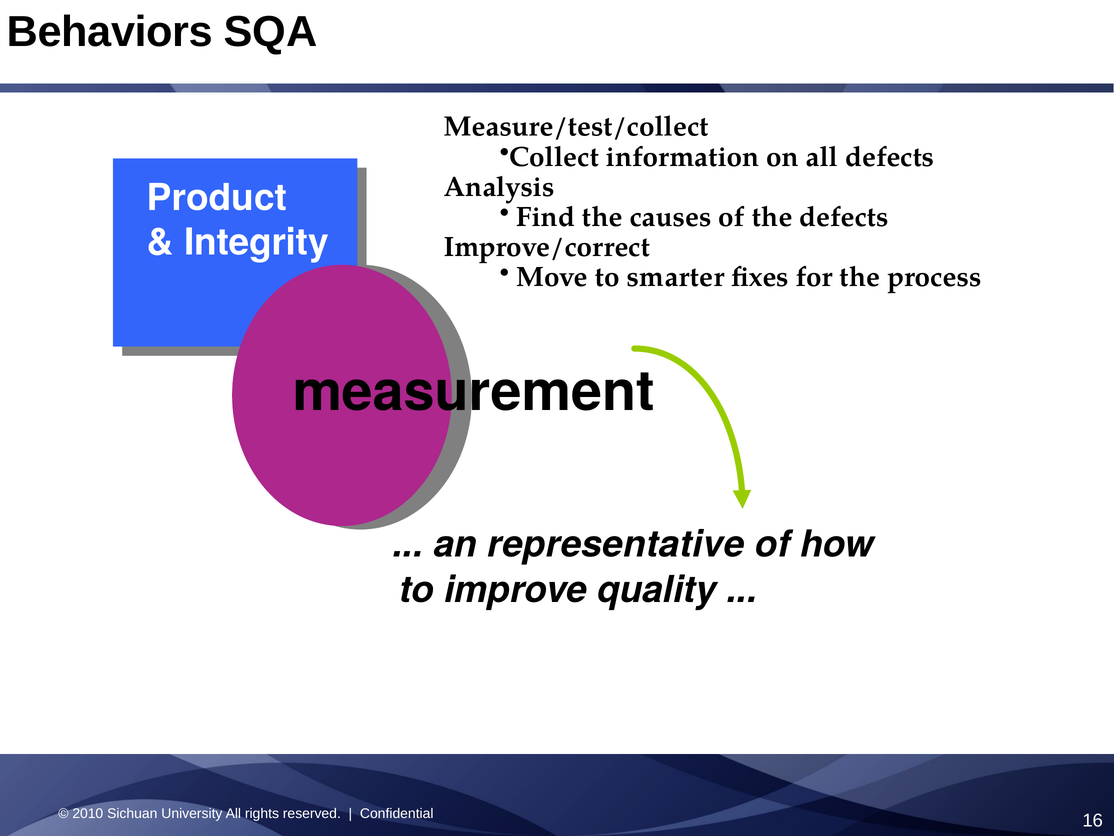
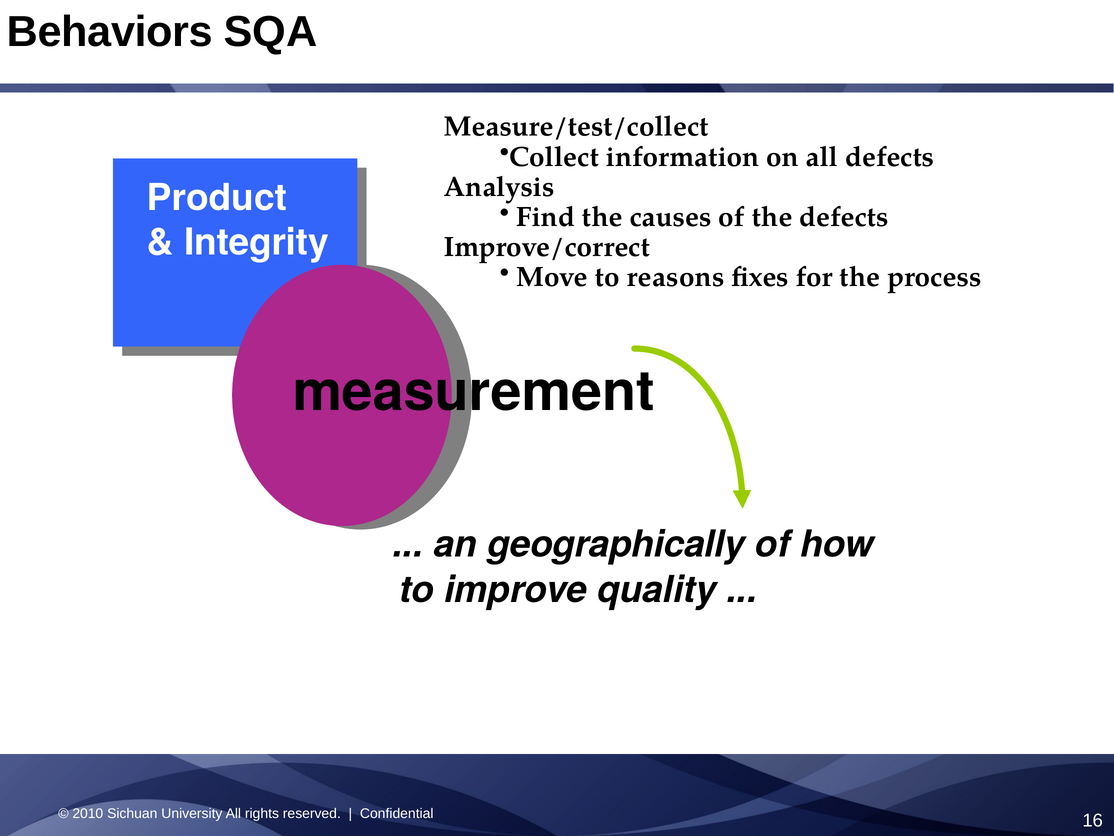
smarter: smarter -> reasons
representative: representative -> geographically
